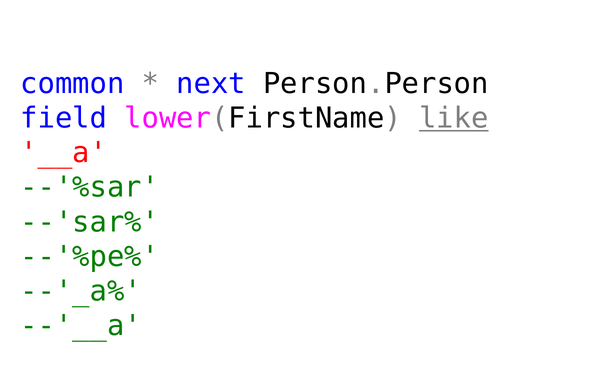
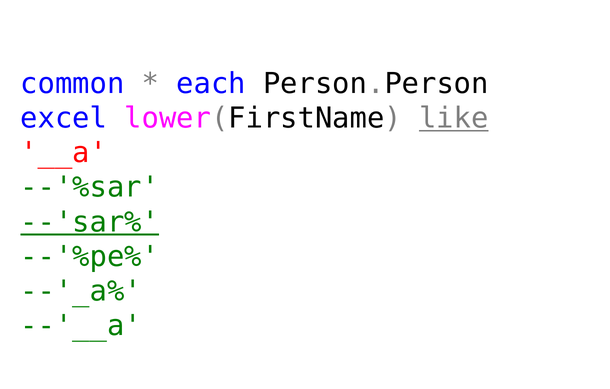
next: next -> each
field: field -> excel
--'sar% underline: none -> present
